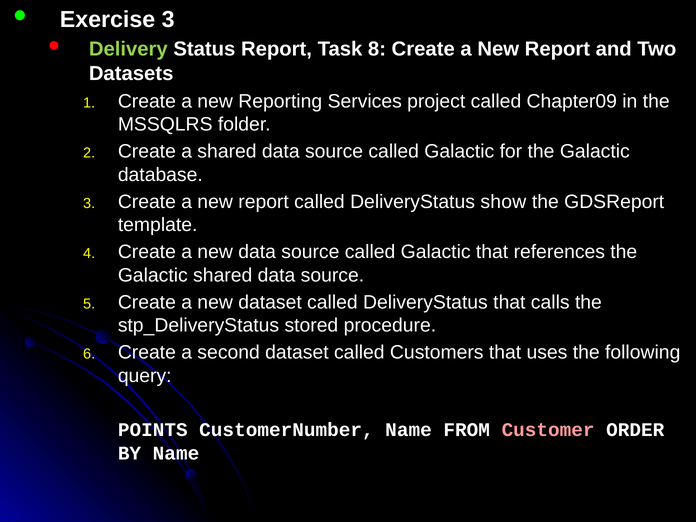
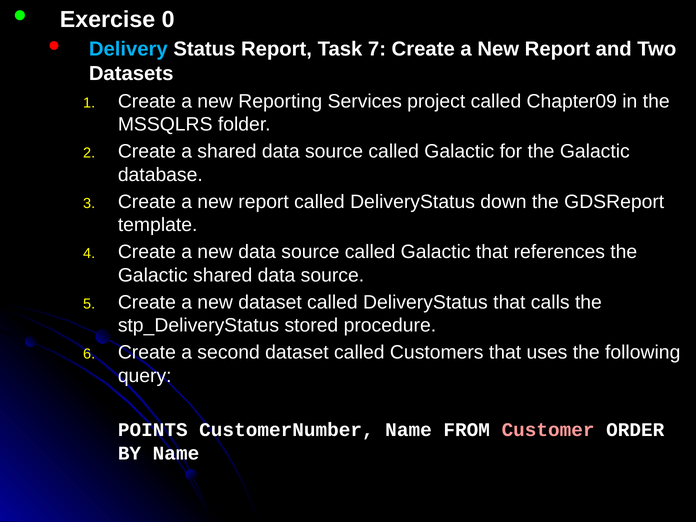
Exercise 3: 3 -> 0
Delivery colour: light green -> light blue
8: 8 -> 7
show: show -> down
